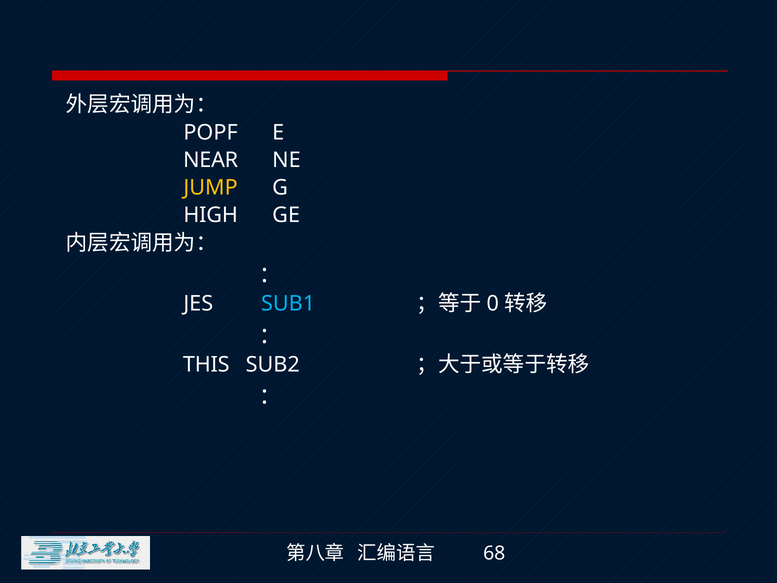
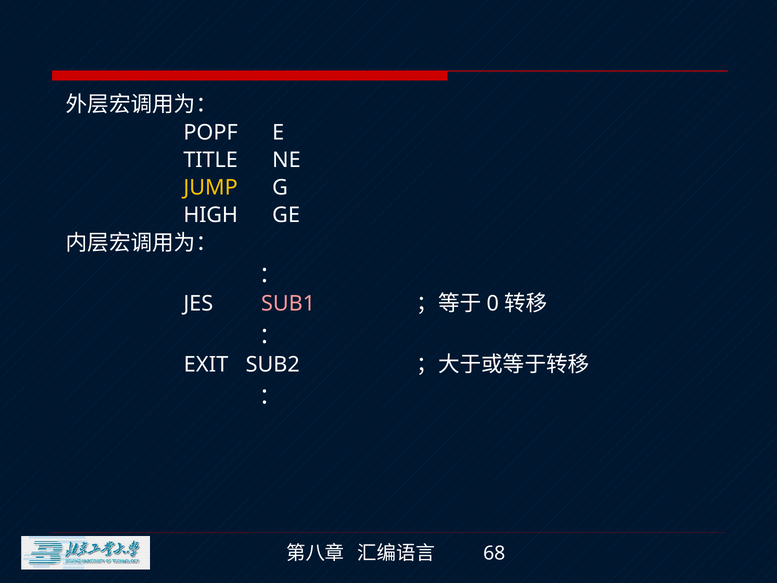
NEAR: NEAR -> TITLE
SUB1 colour: light blue -> pink
THIS: THIS -> EXIT
